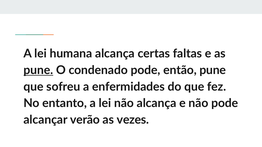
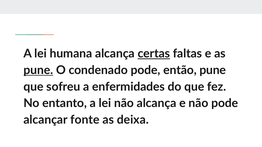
certas underline: none -> present
verão: verão -> fonte
vezes: vezes -> deixa
